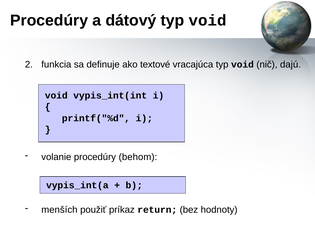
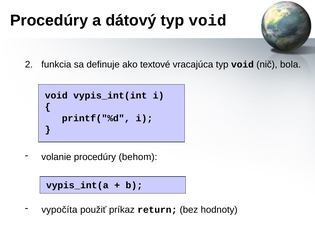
dajú: dajú -> bola
menších: menších -> vypočíta
